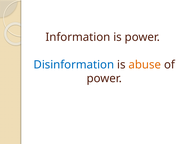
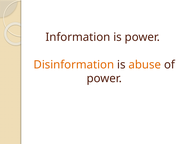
Disinformation colour: blue -> orange
